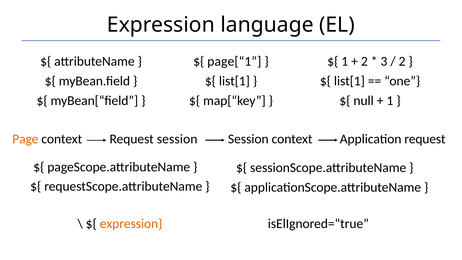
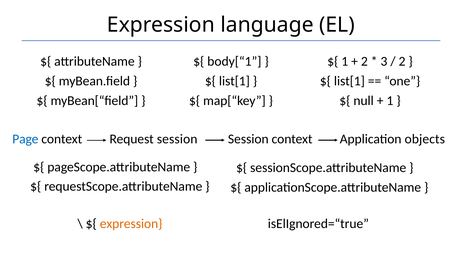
page[“1: page[“1 -> body[“1
Page colour: orange -> blue
Application request: request -> objects
